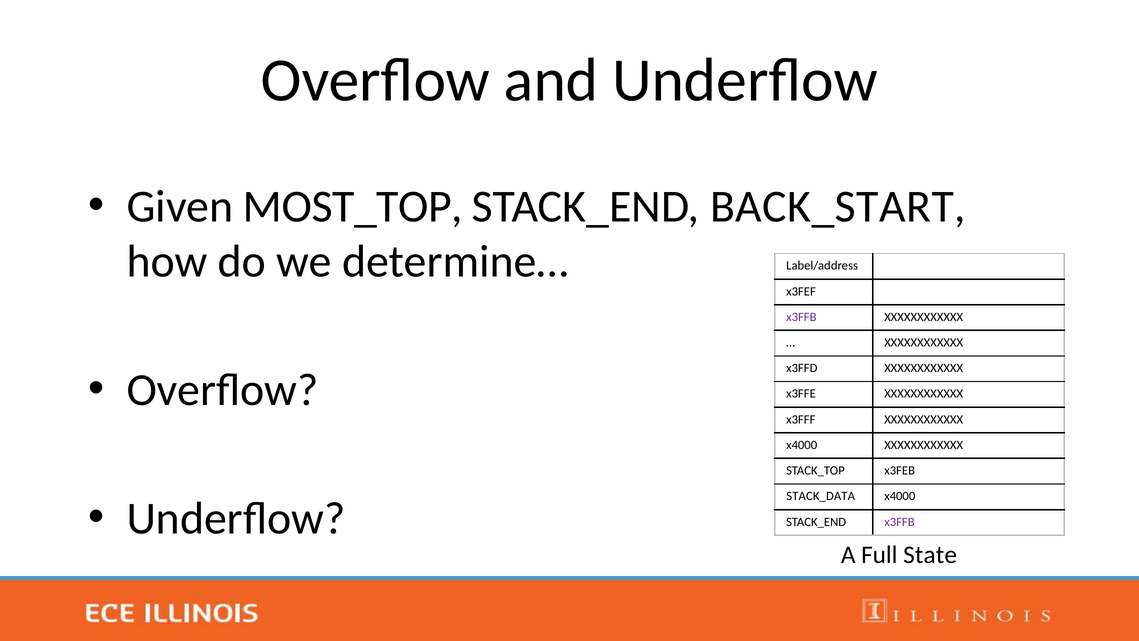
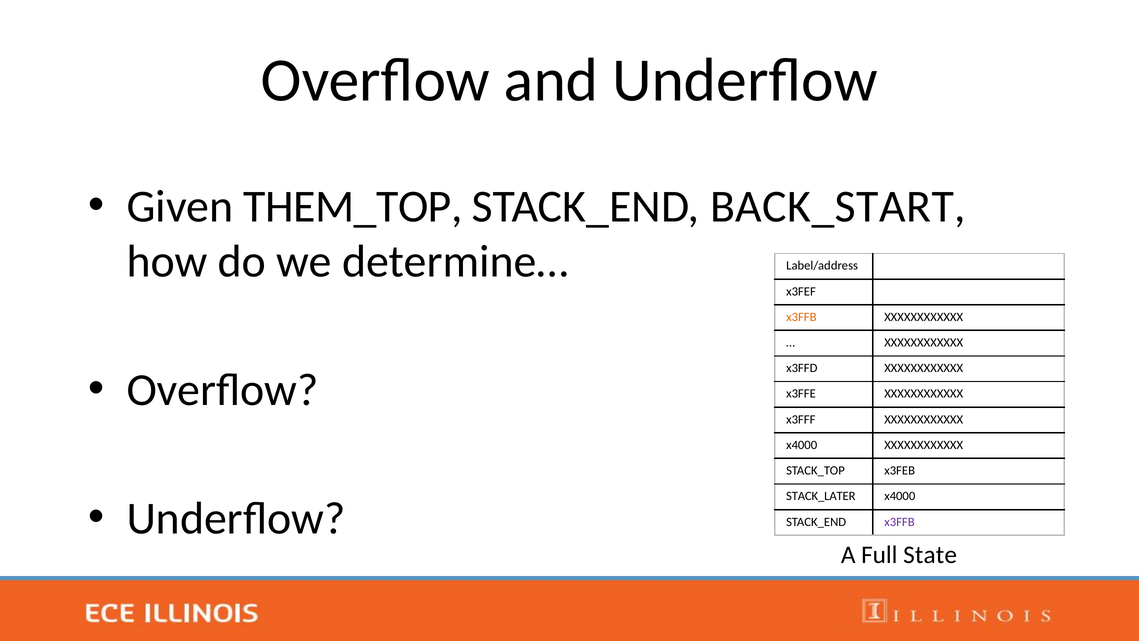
MOST_TOP: MOST_TOP -> THEM_TOP
x3FFB at (801, 317) colour: purple -> orange
STACK_DATA: STACK_DATA -> STACK_LATER
